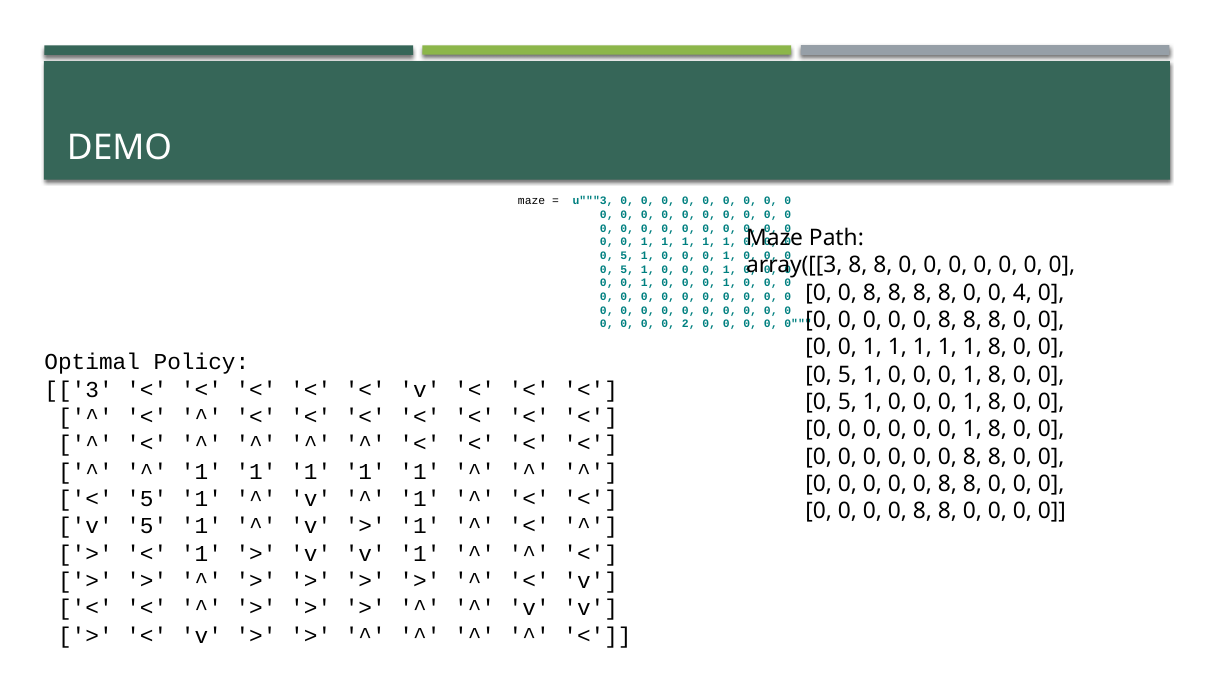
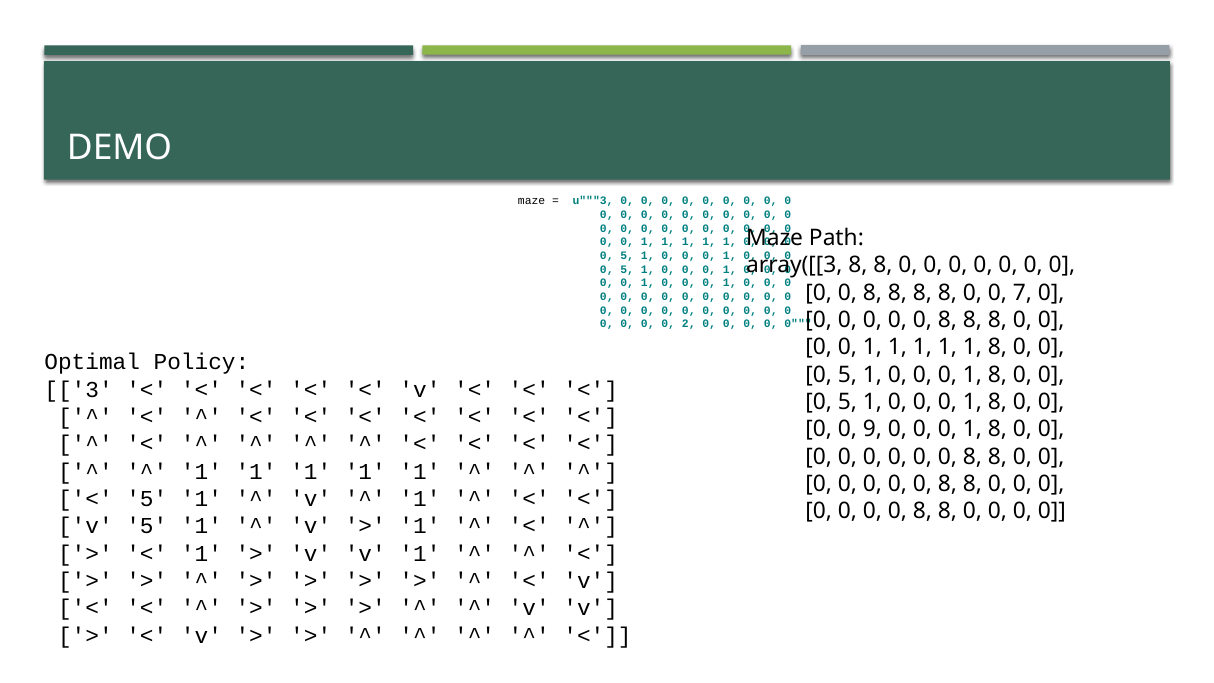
4: 4 -> 7
0 at (872, 429): 0 -> 9
